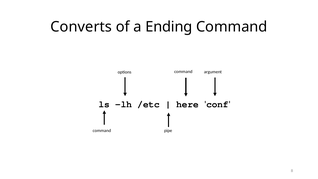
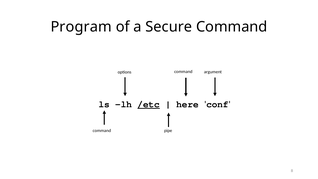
Converts: Converts -> Program
Ending: Ending -> Secure
/etc underline: none -> present
